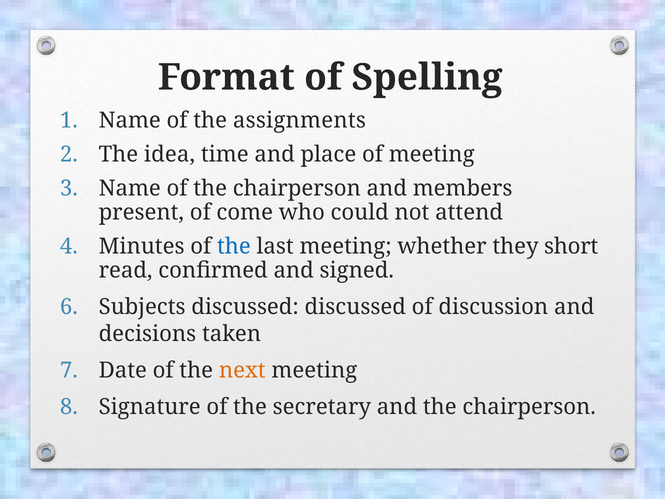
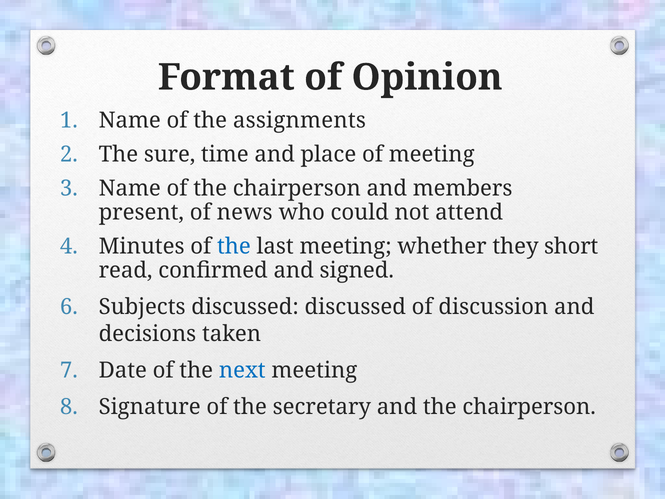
Spelling: Spelling -> Opinion
idea: idea -> sure
come: come -> news
next colour: orange -> blue
